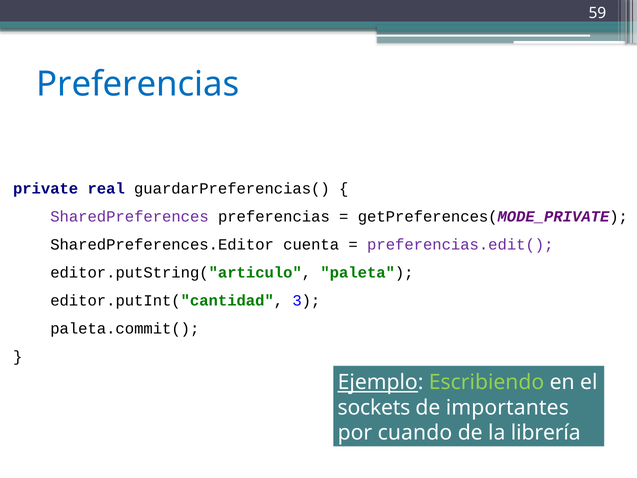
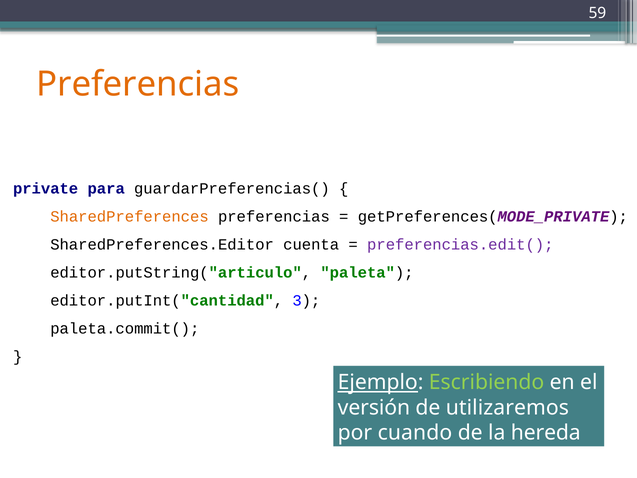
Preferencias at (138, 84) colour: blue -> orange
real: real -> para
SharedPreferences colour: purple -> orange
sockets: sockets -> versión
importantes: importantes -> utilizaremos
librería: librería -> hereda
